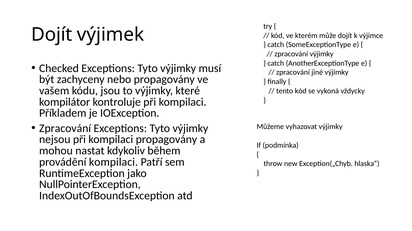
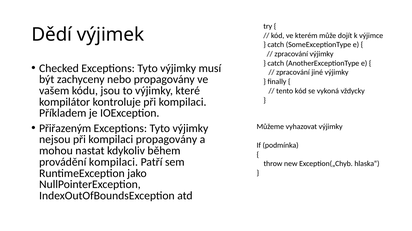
Dojít at (52, 35): Dojít -> Dědí
Zpracování at (65, 129): Zpracování -> Přiřazeným
